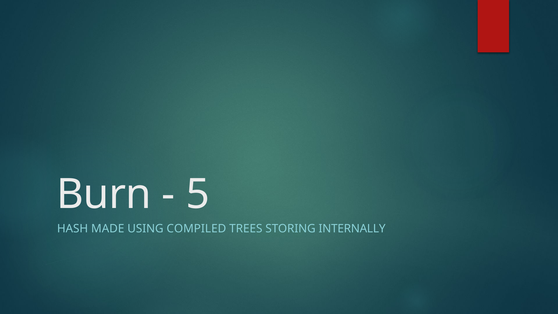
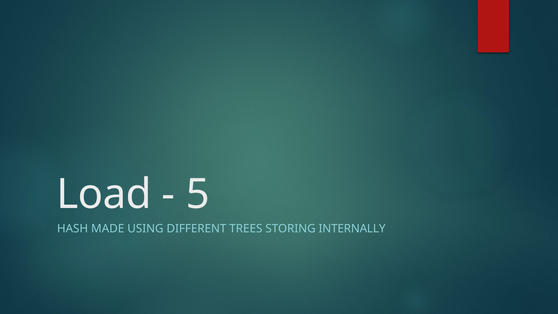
Burn: Burn -> Load
COMPILED: COMPILED -> DIFFERENT
